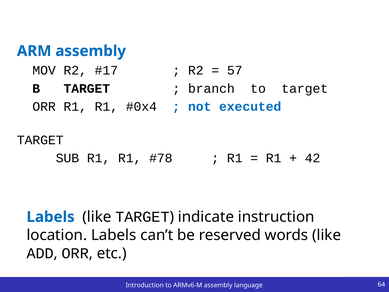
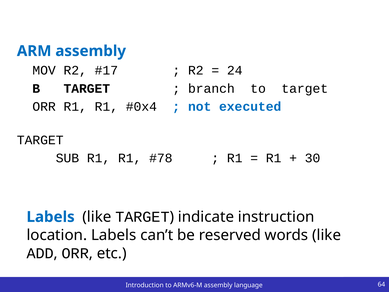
57: 57 -> 24
42: 42 -> 30
